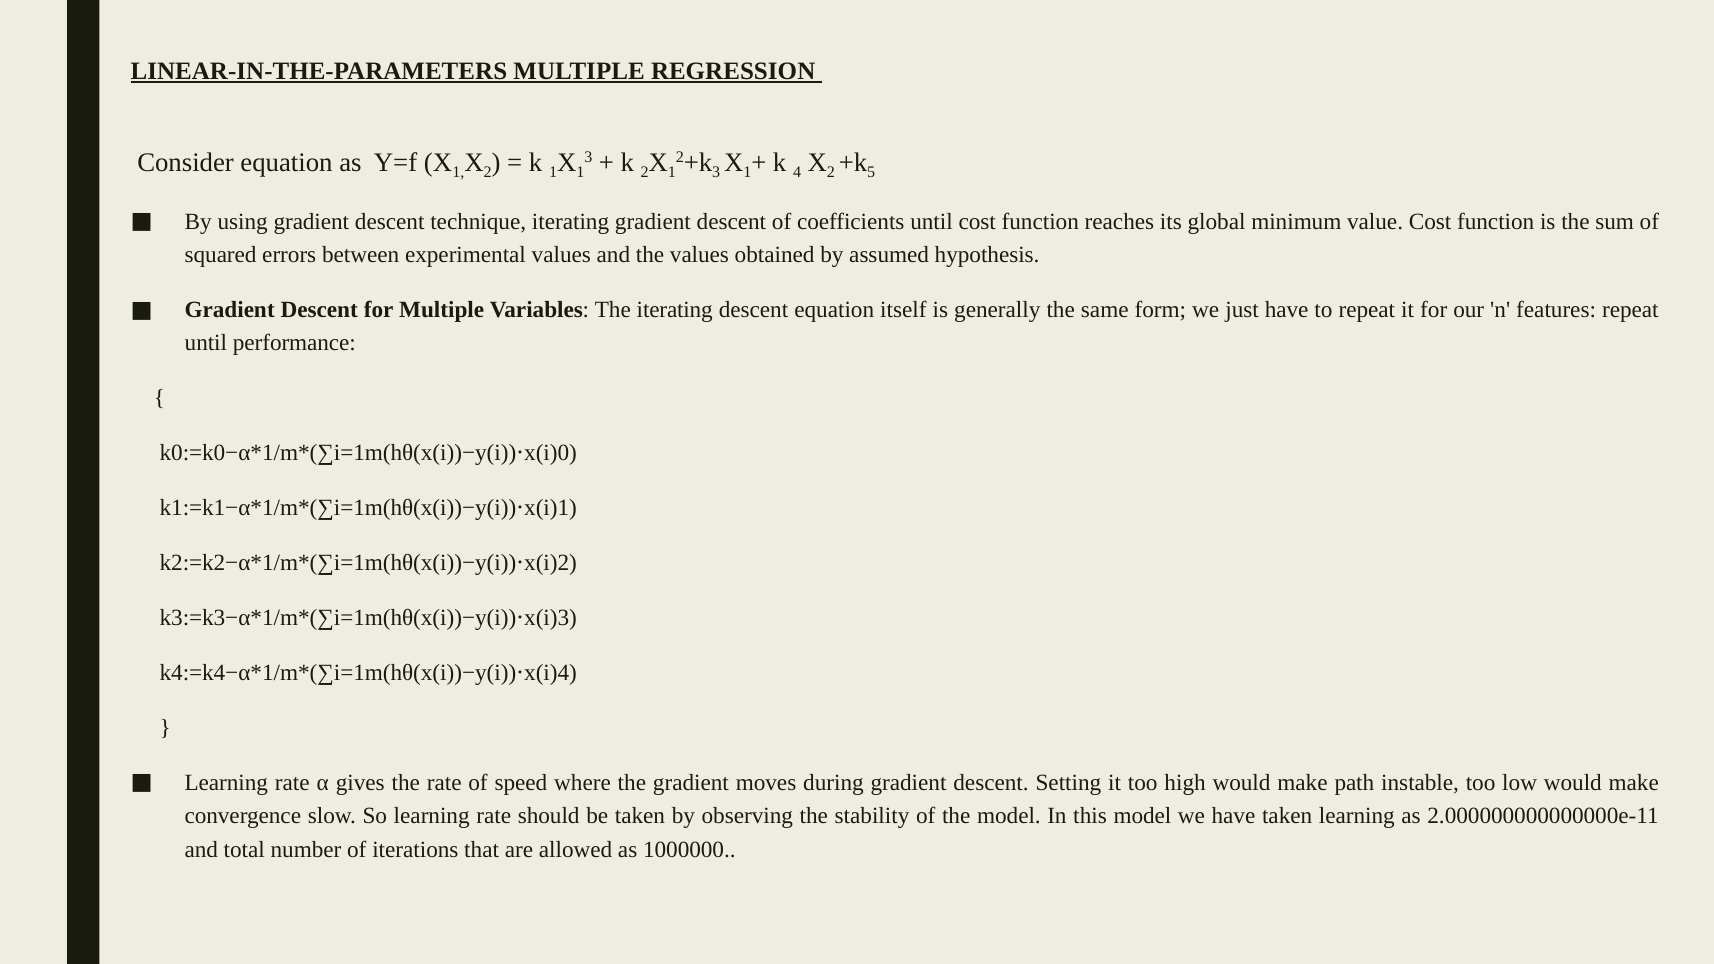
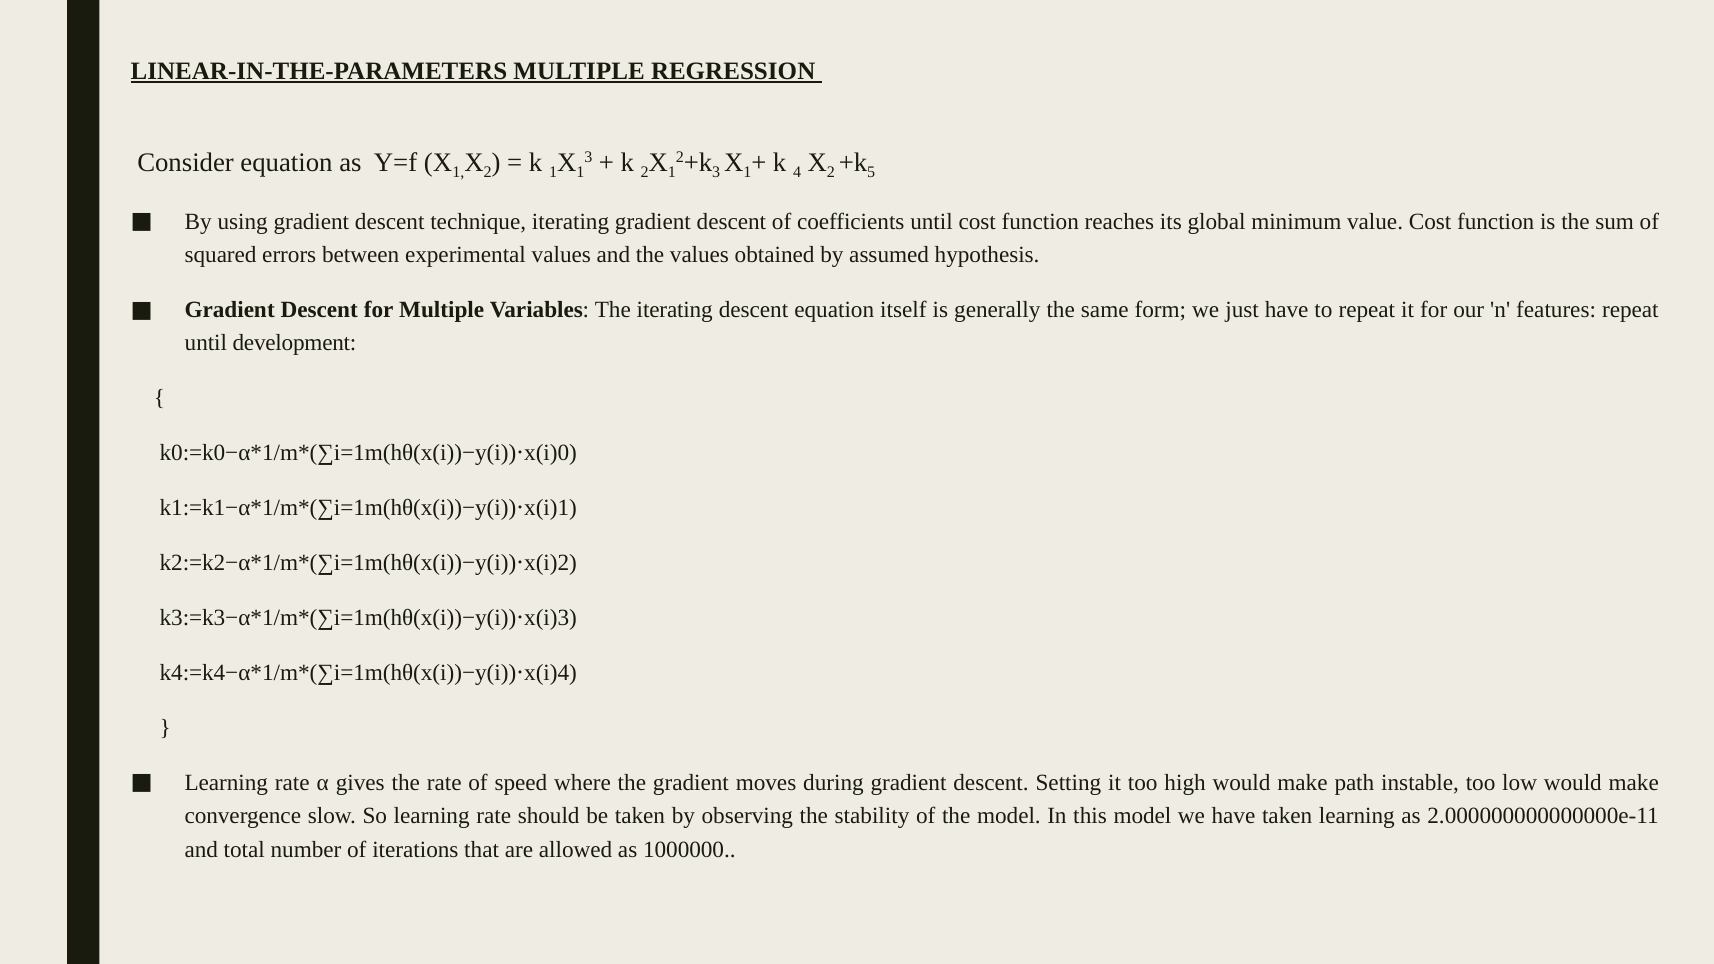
performance: performance -> development
